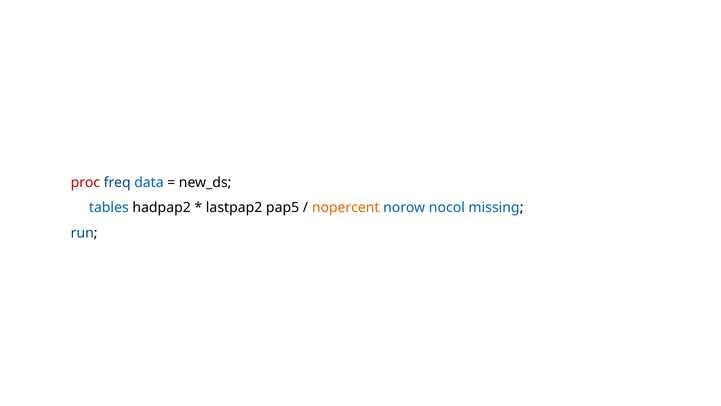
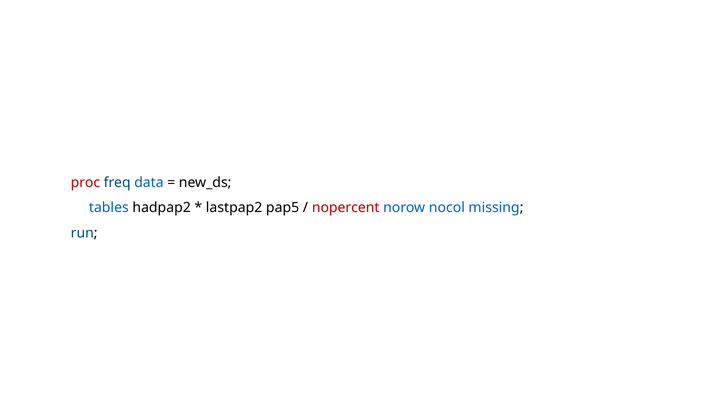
nopercent colour: orange -> red
